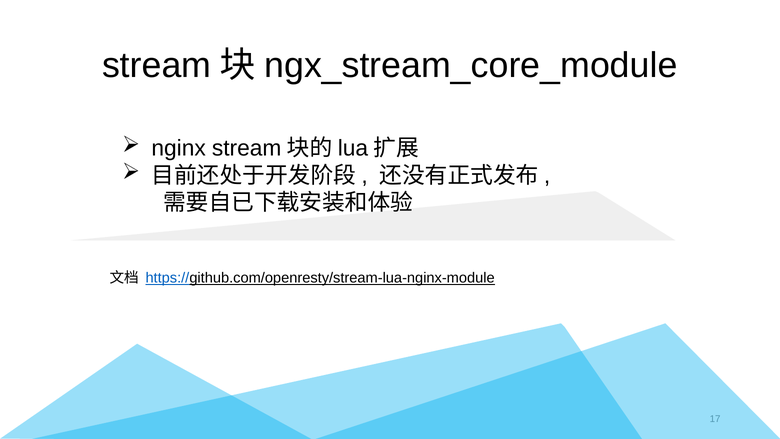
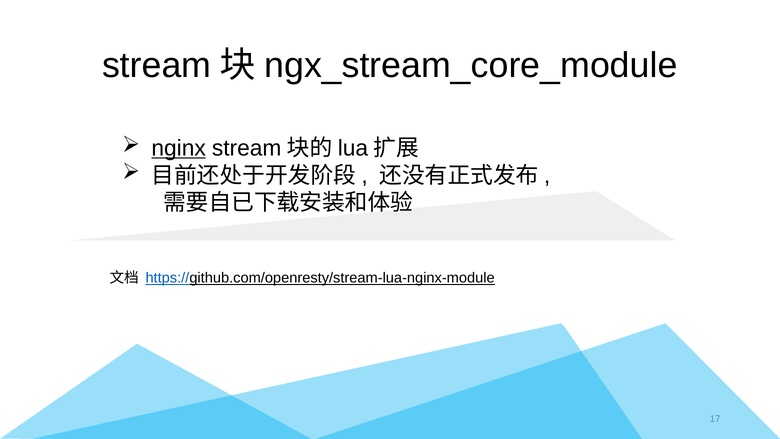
nginx underline: none -> present
